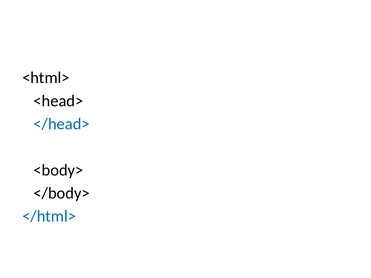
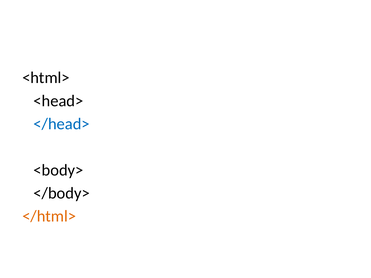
</html> colour: blue -> orange
